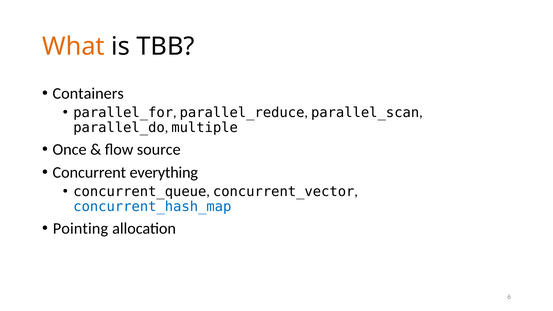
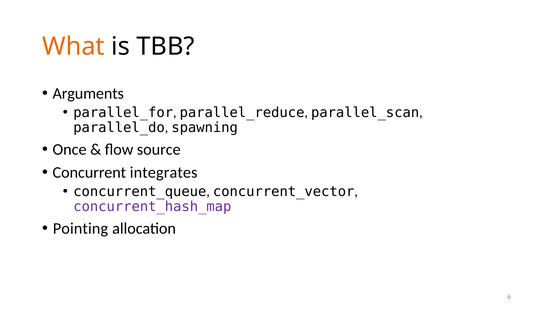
Containers: Containers -> Arguments
multiple: multiple -> spawning
everything: everything -> integrates
concurrent_hash_map colour: blue -> purple
